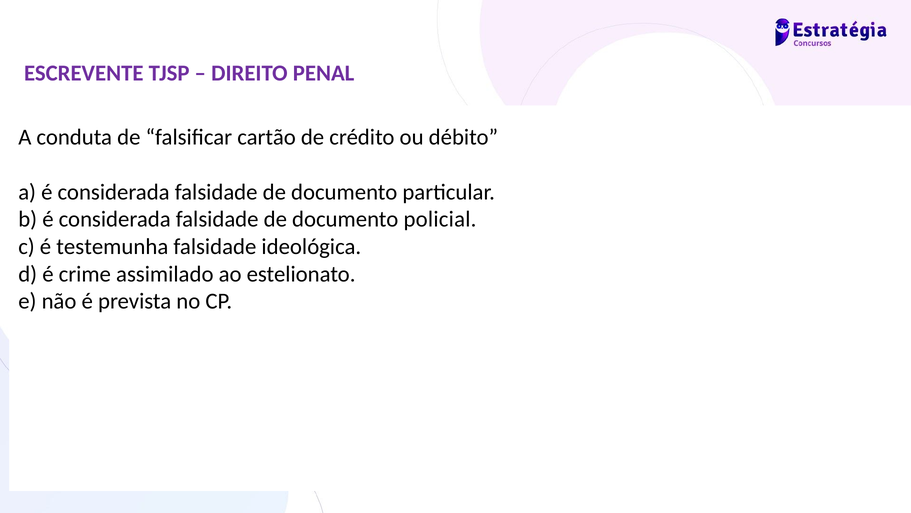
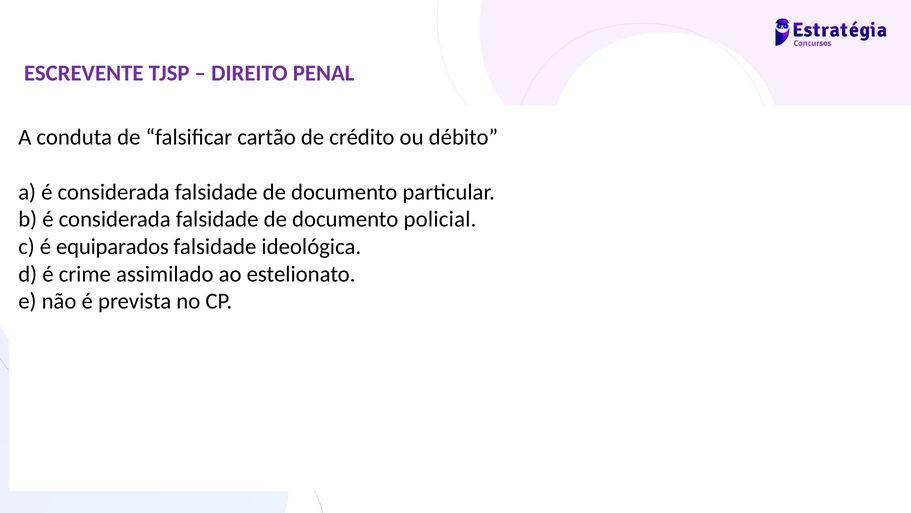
testemunha: testemunha -> equiparados
